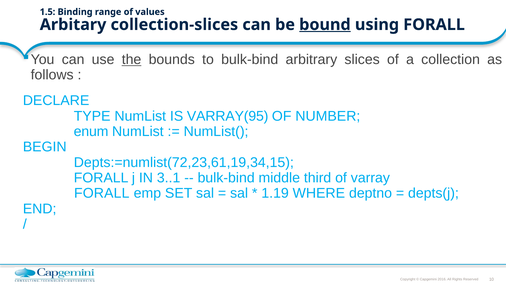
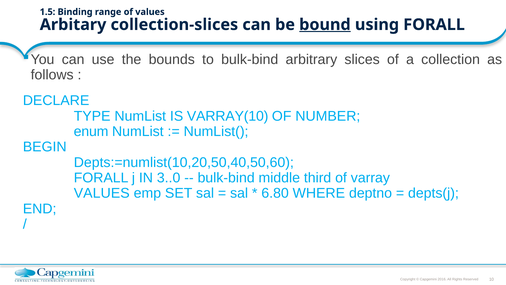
the underline: present -> none
VARRAY(95: VARRAY(95 -> VARRAY(10
Depts:=numlist(72,23,61,19,34,15: Depts:=numlist(72,23,61,19,34,15 -> Depts:=numlist(10,20,50,40,50,60
3..1: 3..1 -> 3..0
FORALL at (102, 193): FORALL -> VALUES
1.19: 1.19 -> 6.80
